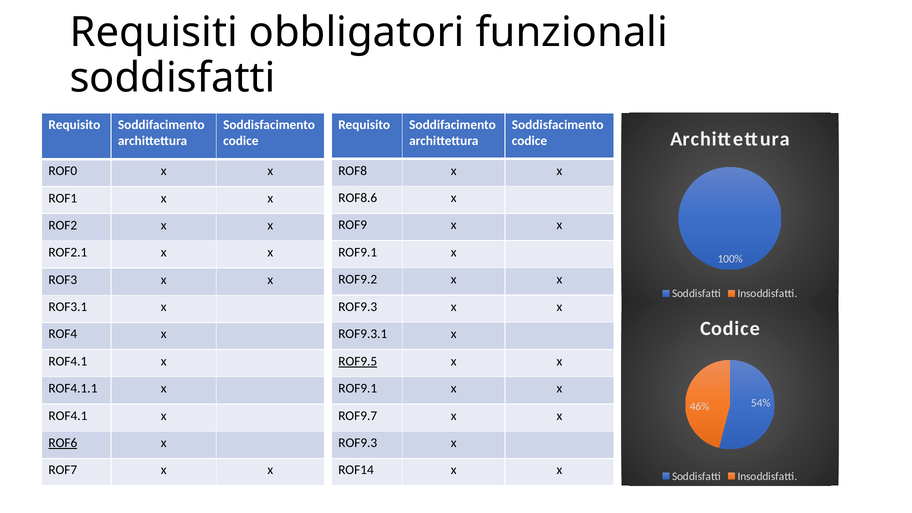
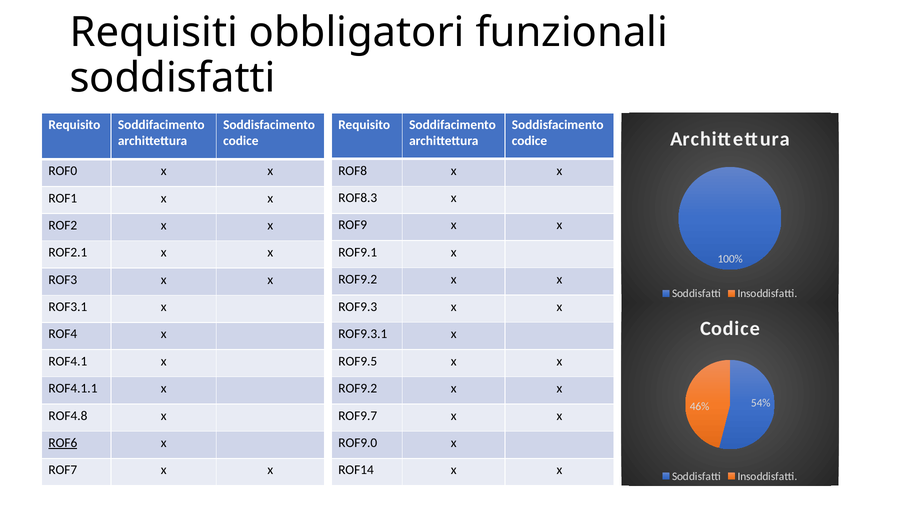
ROF8.6: ROF8.6 -> ROF8.3
ROF9.5 underline: present -> none
ROF9.1 at (358, 388): ROF9.1 -> ROF9.2
ROF4.1 at (68, 416): ROF4.1 -> ROF4.8
ROF9.3 at (358, 443): ROF9.3 -> ROF9.0
